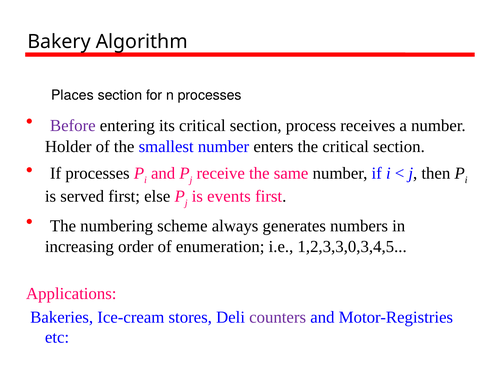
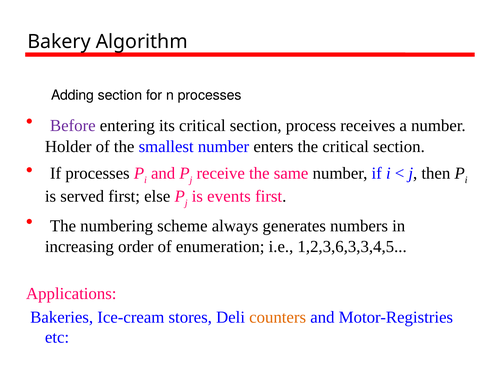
Places: Places -> Adding
1,2,3,3,0,3,4,5: 1,2,3,3,0,3,4,5 -> 1,2,3,6,3,3,4,5
counters colour: purple -> orange
